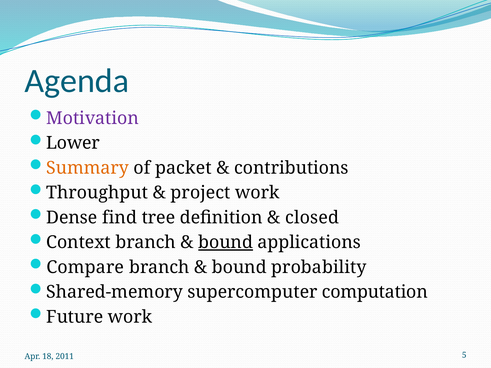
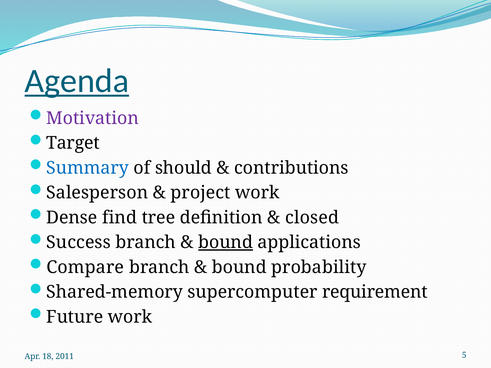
Agenda underline: none -> present
Lower: Lower -> Target
Summary colour: orange -> blue
packet: packet -> should
Throughput: Throughput -> Salesperson
Context: Context -> Success
computation: computation -> requirement
